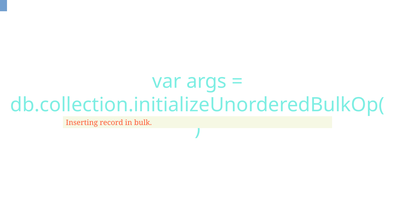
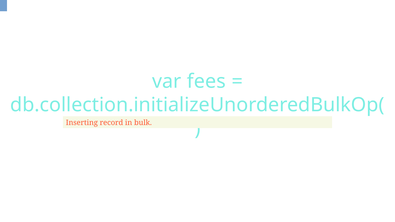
args: args -> fees
